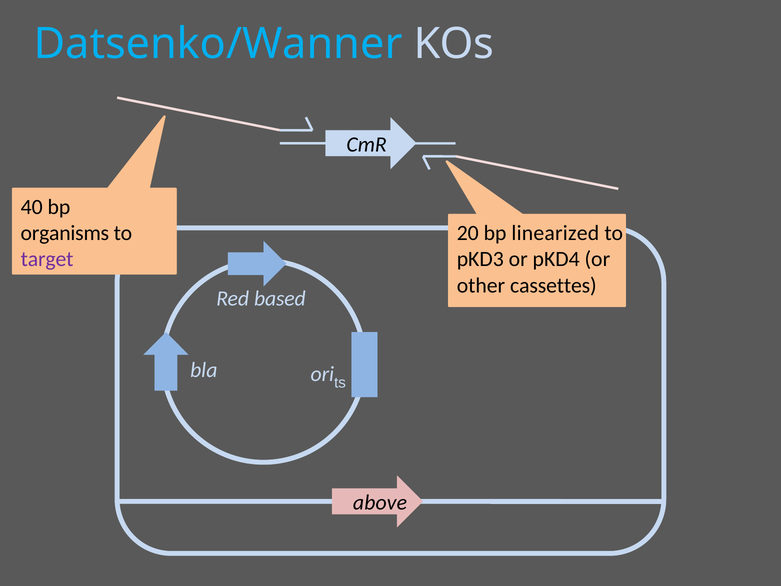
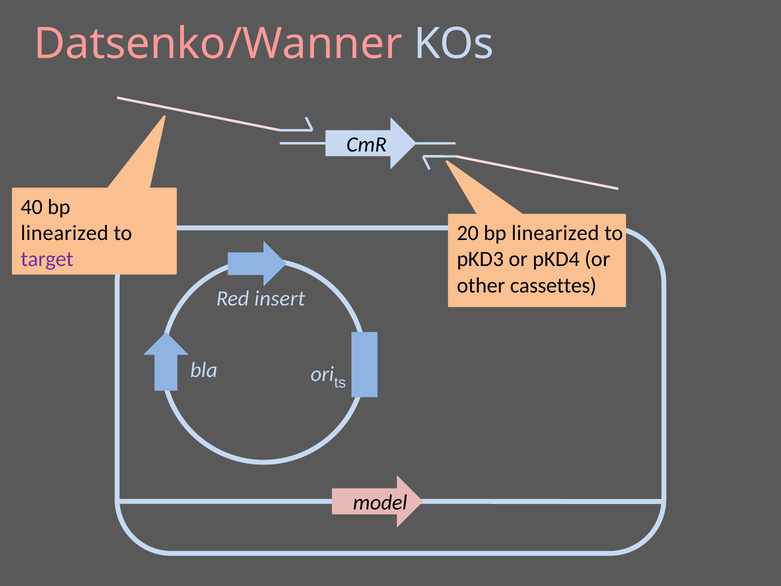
Datsenko/Wanner colour: light blue -> pink
organisms at (65, 233): organisms -> linearized
based: based -> insert
above: above -> model
